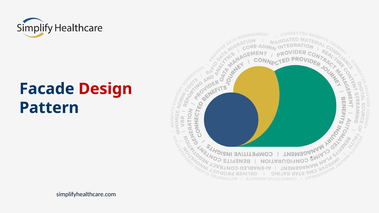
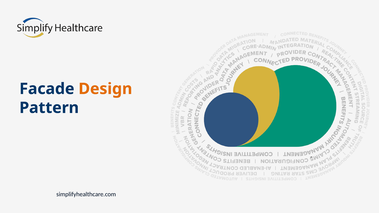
Design colour: red -> orange
